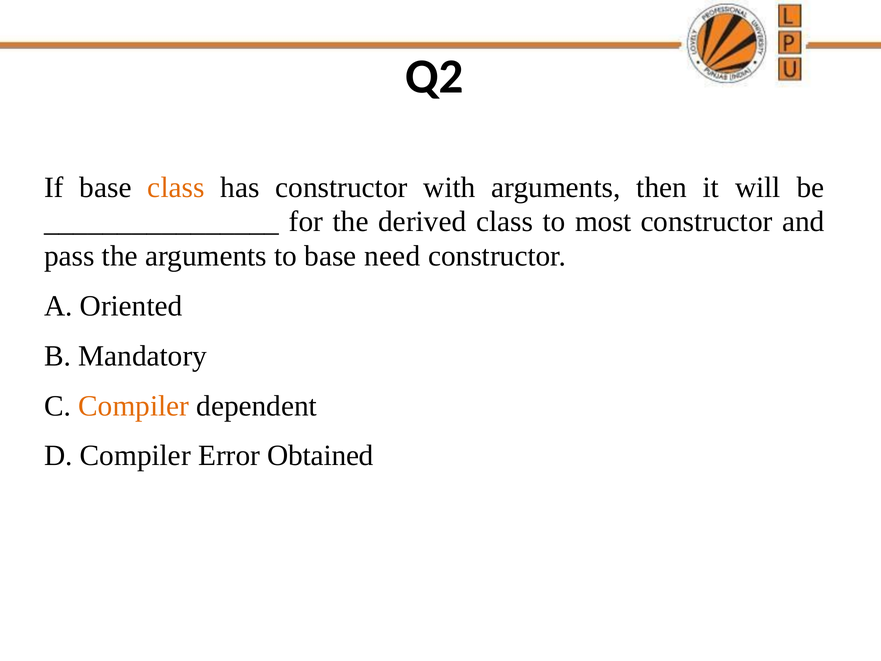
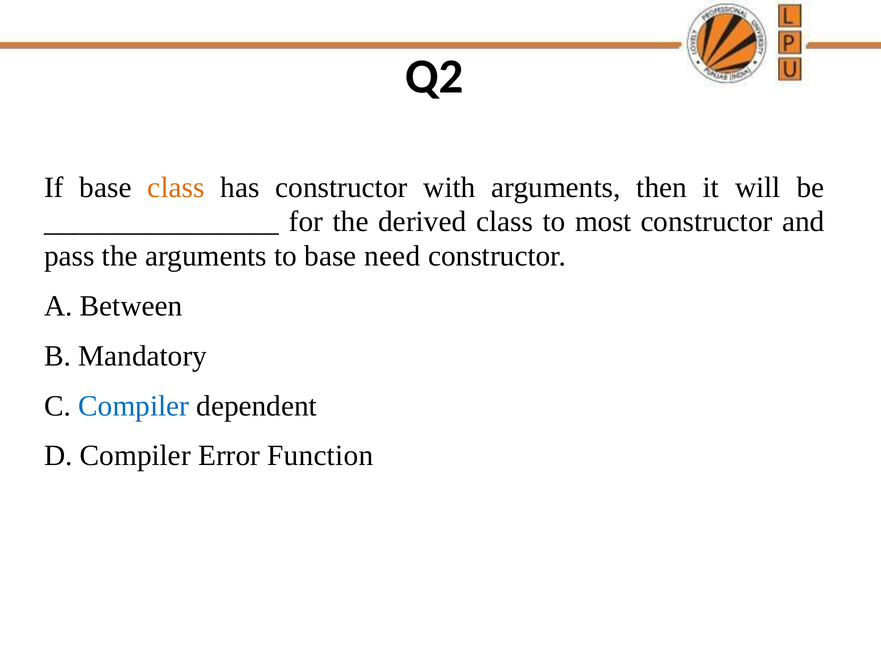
Oriented: Oriented -> Between
Compiler at (134, 406) colour: orange -> blue
Obtained: Obtained -> Function
